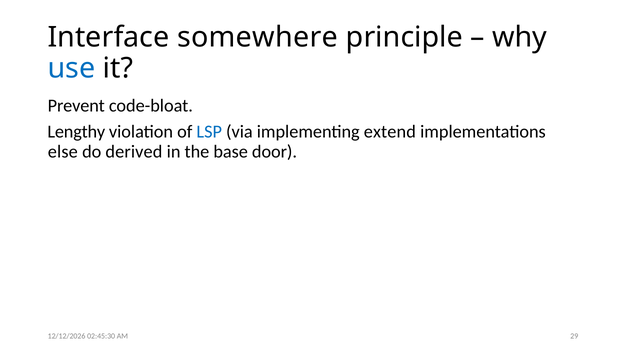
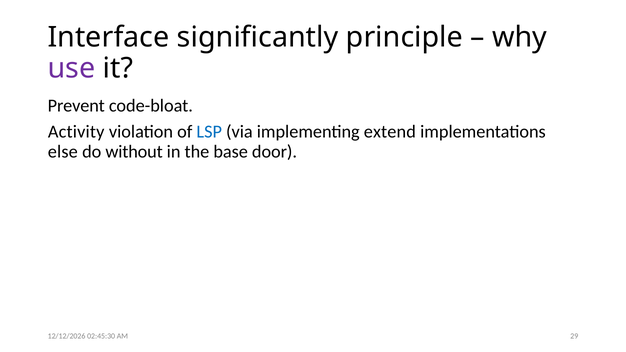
somewhere: somewhere -> significantly
use colour: blue -> purple
Lengthy: Lengthy -> Activity
derived: derived -> without
